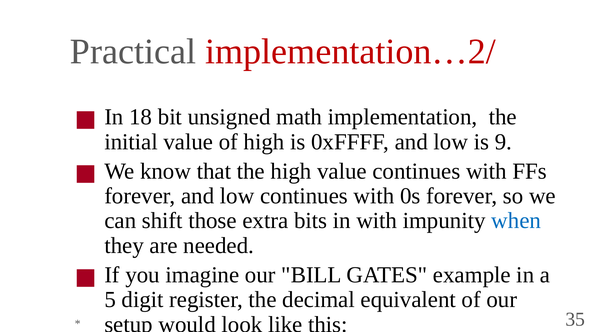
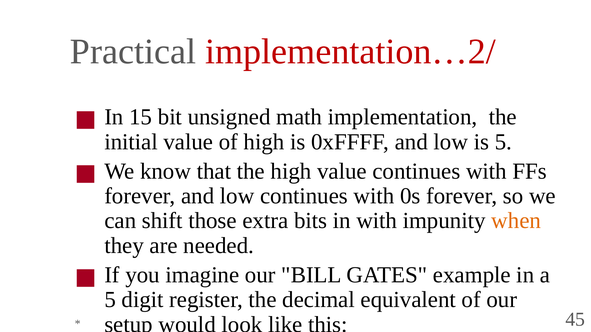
18: 18 -> 15
is 9: 9 -> 5
when colour: blue -> orange
35: 35 -> 45
